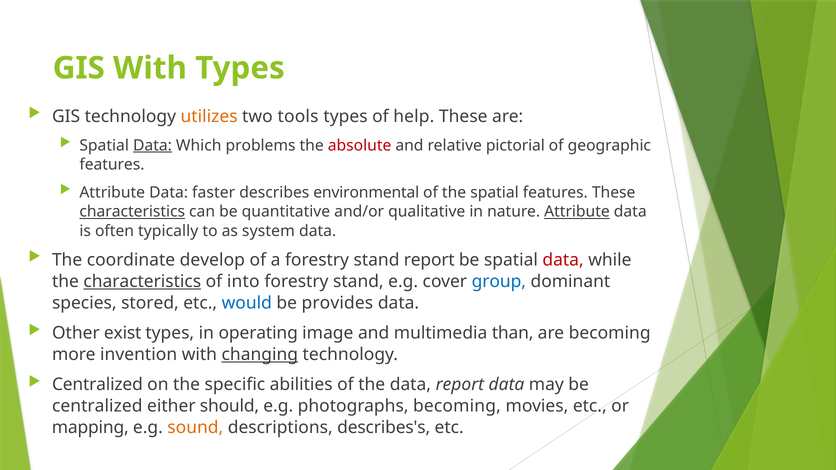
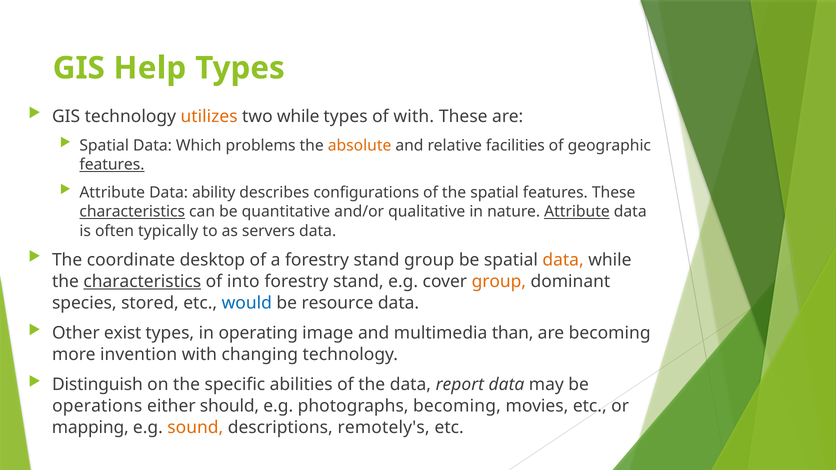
GIS With: With -> Help
two tools: tools -> while
of help: help -> with
Data at (152, 146) underline: present -> none
absolute colour: red -> orange
pictorial: pictorial -> facilities
features at (112, 165) underline: none -> present
faster: faster -> ability
environmental: environmental -> configurations
system: system -> servers
develop: develop -> desktop
stand report: report -> group
data at (563, 260) colour: red -> orange
group at (499, 282) colour: blue -> orange
provides: provides -> resource
changing underline: present -> none
Centralized at (97, 385): Centralized -> Distinguish
centralized at (97, 406): centralized -> operations
describes's: describes's -> remotely's
